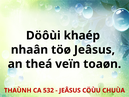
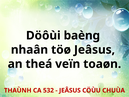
khaép: khaép -> baèng
